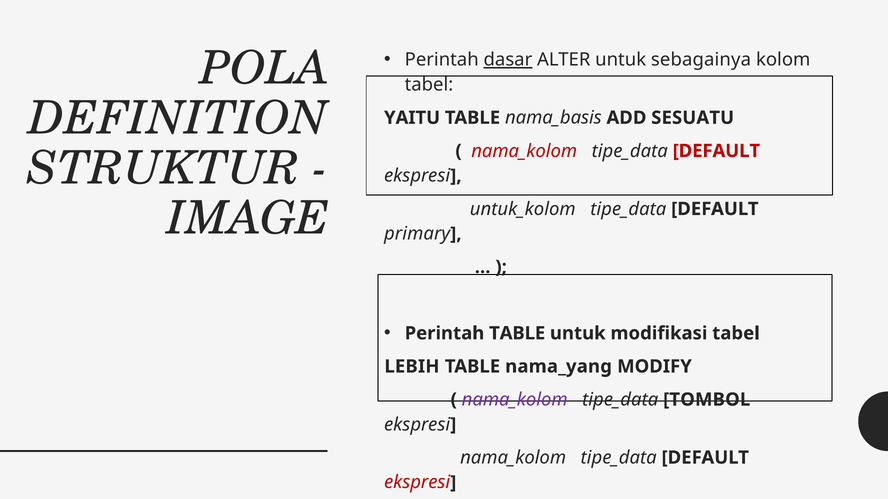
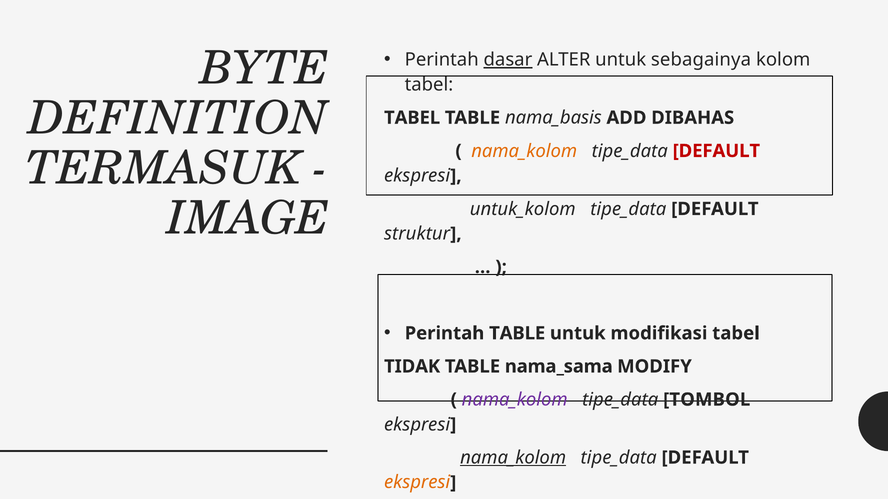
POLA: POLA -> BYTE
YAITU at (412, 118): YAITU -> TABEL
SESUATU: SESUATU -> DIBAHAS
nama_kolom at (524, 151) colour: red -> orange
STRUKTUR: STRUKTUR -> TERMASUK
primary: primary -> struktur
LEBIH: LEBIH -> TIDAK
nama_yang: nama_yang -> nama_sama
nama_kolom at (513, 458) underline: none -> present
ekspresi at (417, 483) colour: red -> orange
